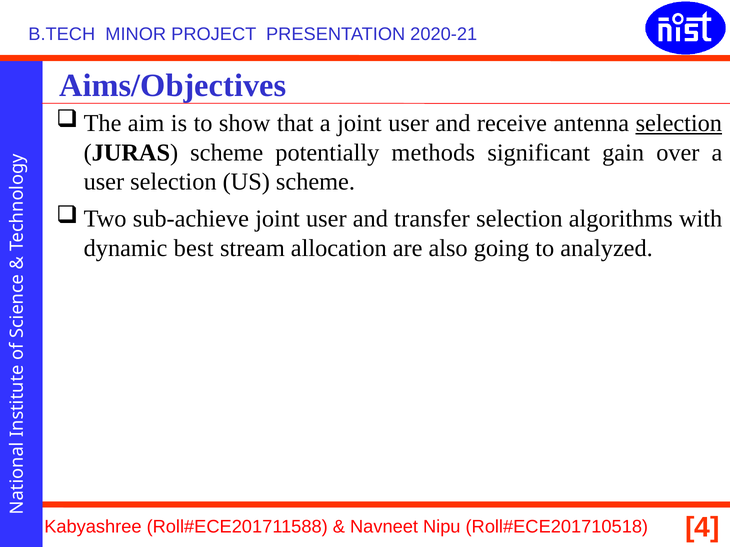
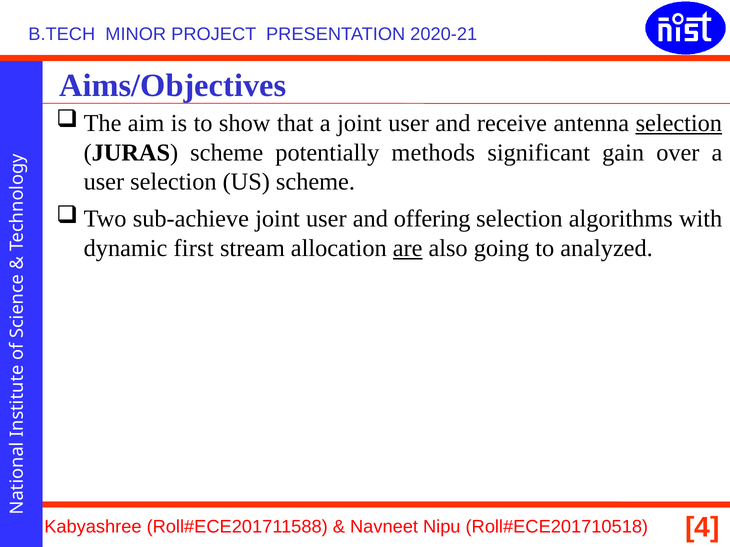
transfer: transfer -> offering
best: best -> first
are underline: none -> present
